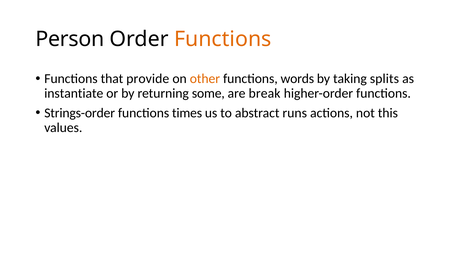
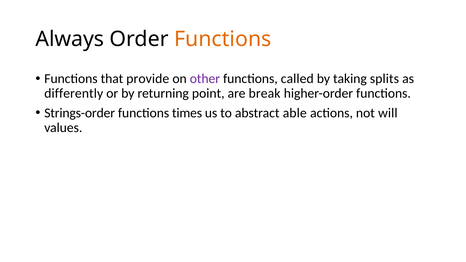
Person: Person -> Always
other colour: orange -> purple
words: words -> called
instantiate: instantiate -> differently
some: some -> point
runs: runs -> able
this: this -> will
